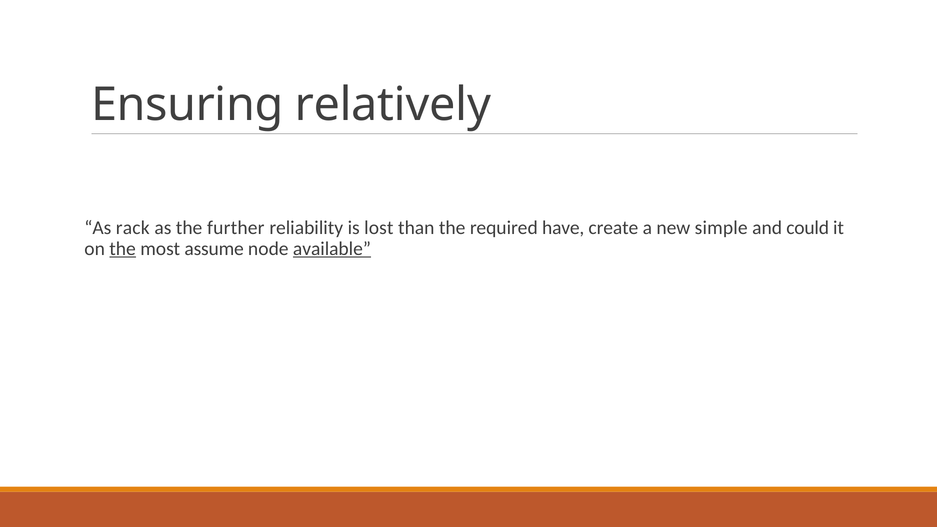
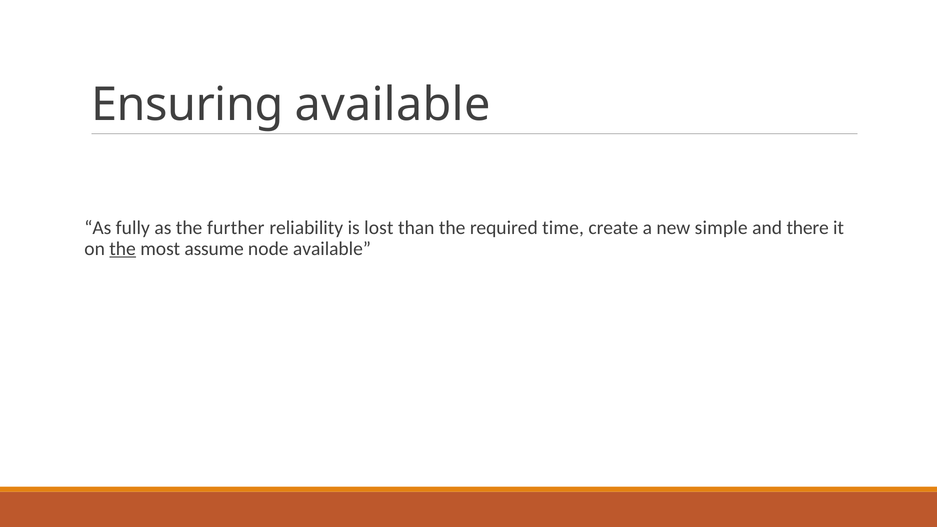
Ensuring relatively: relatively -> available
rack: rack -> fully
have: have -> time
could: could -> there
available at (332, 249) underline: present -> none
